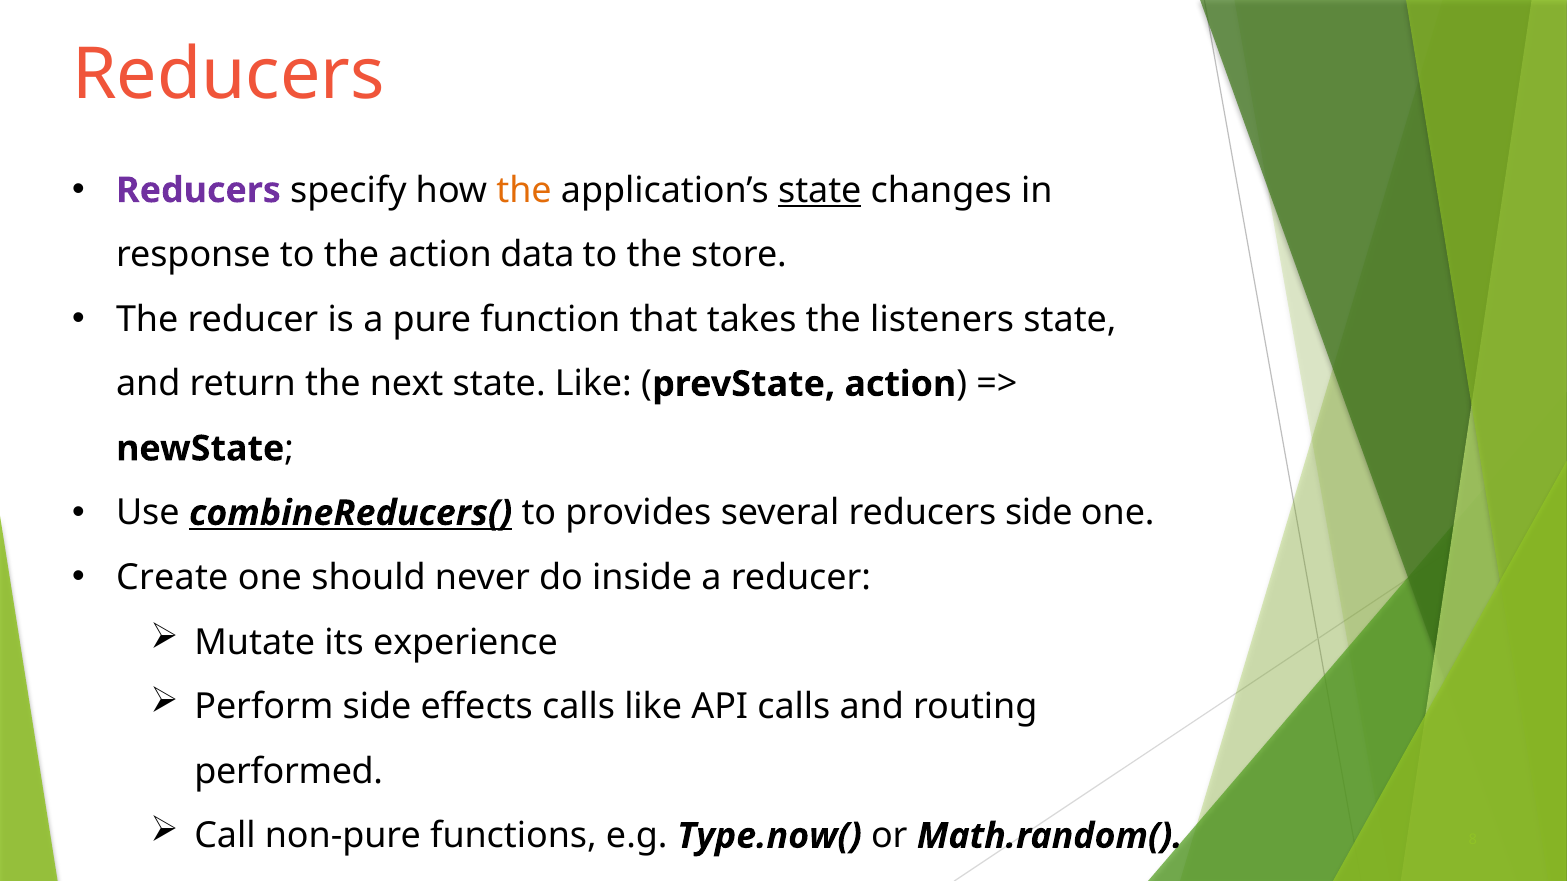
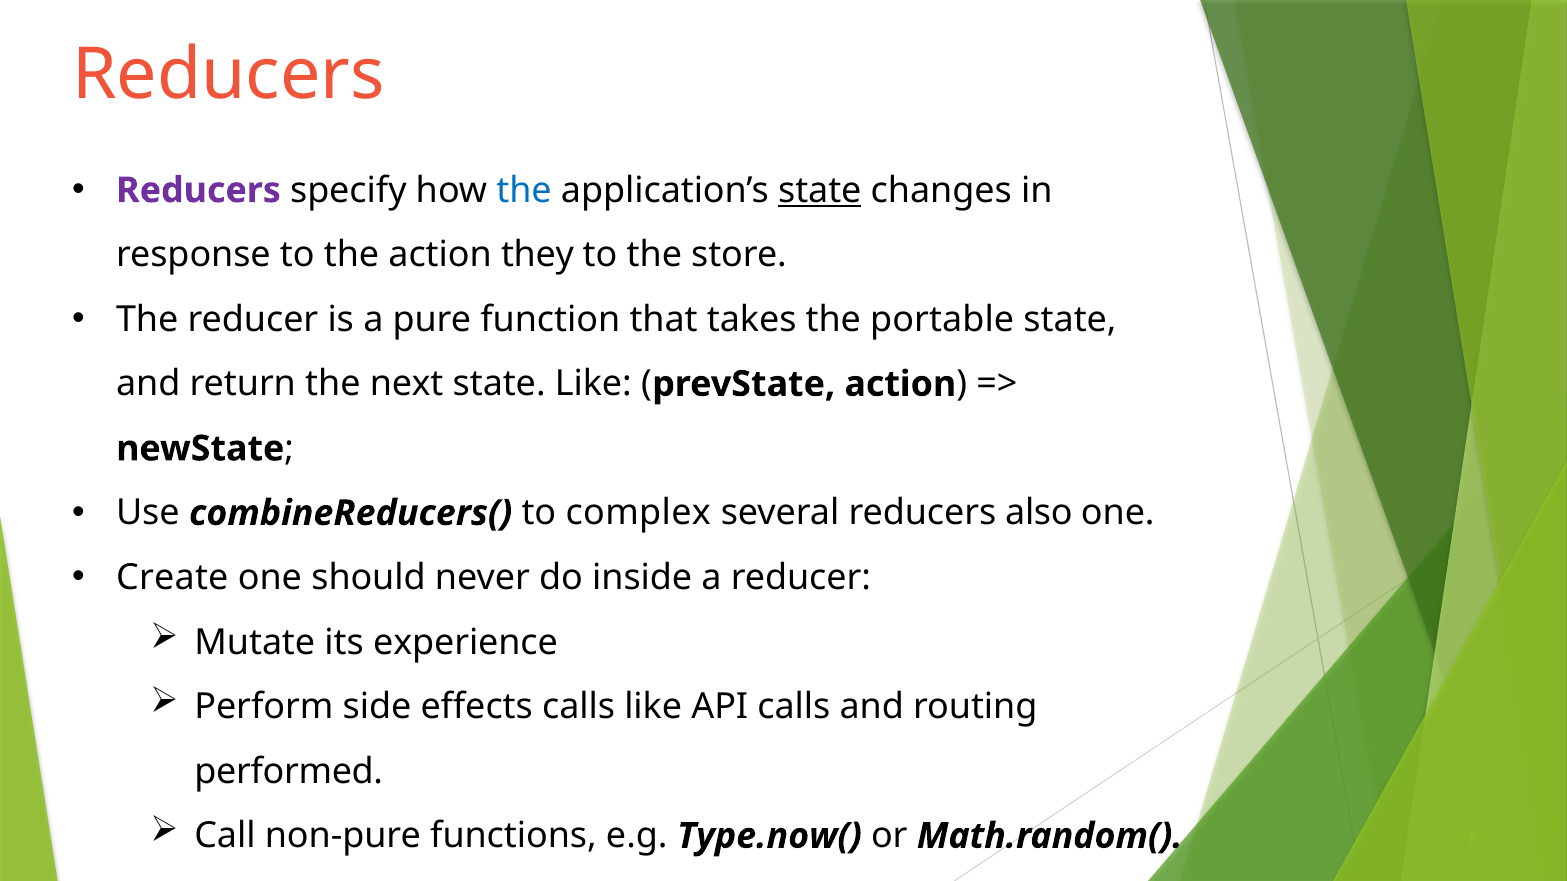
the at (524, 190) colour: orange -> blue
data: data -> they
listeners: listeners -> portable
combineReducers( underline: present -> none
provides: provides -> complex
reducers side: side -> also
